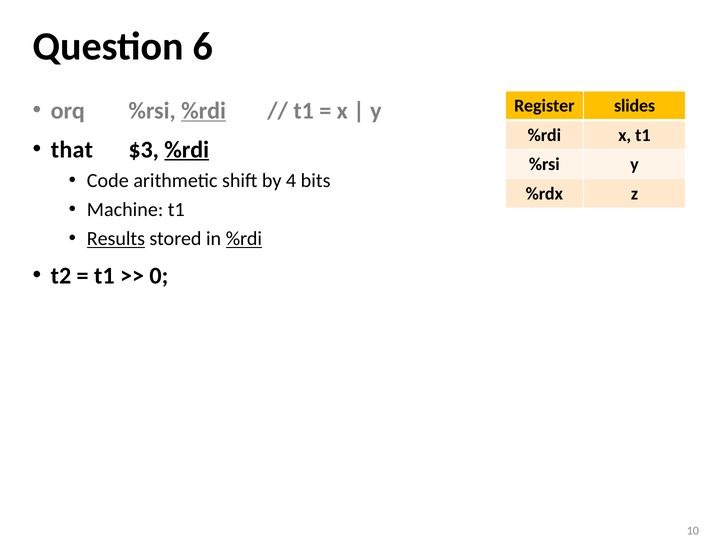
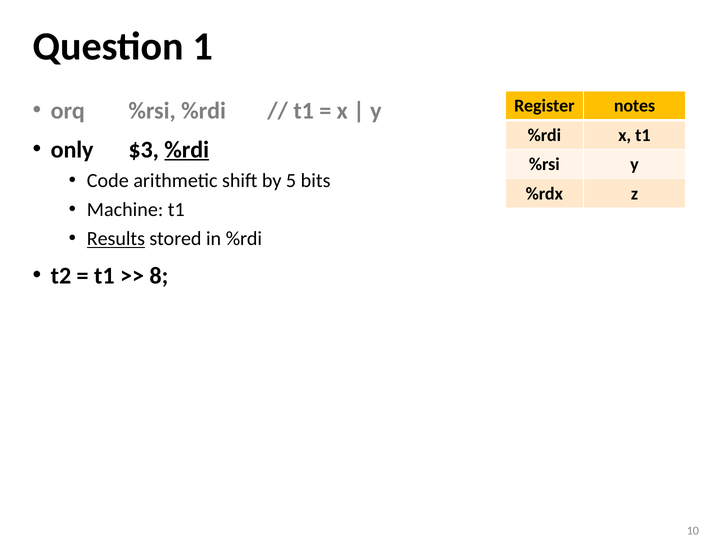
6: 6 -> 1
%rdi at (204, 111) underline: present -> none
slides: slides -> notes
that: that -> only
4: 4 -> 5
%rdi at (244, 239) underline: present -> none
0: 0 -> 8
